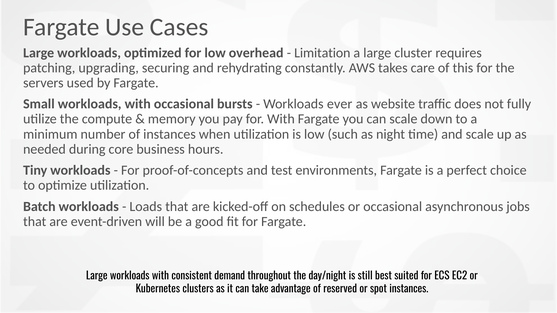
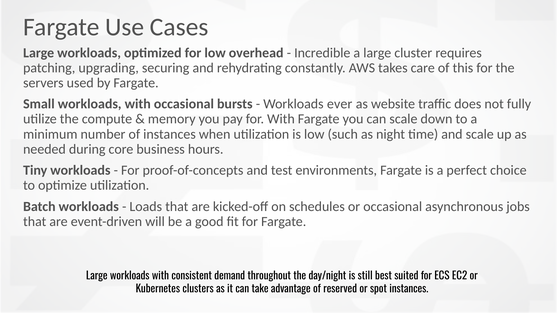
Limitation: Limitation -> Incredible
